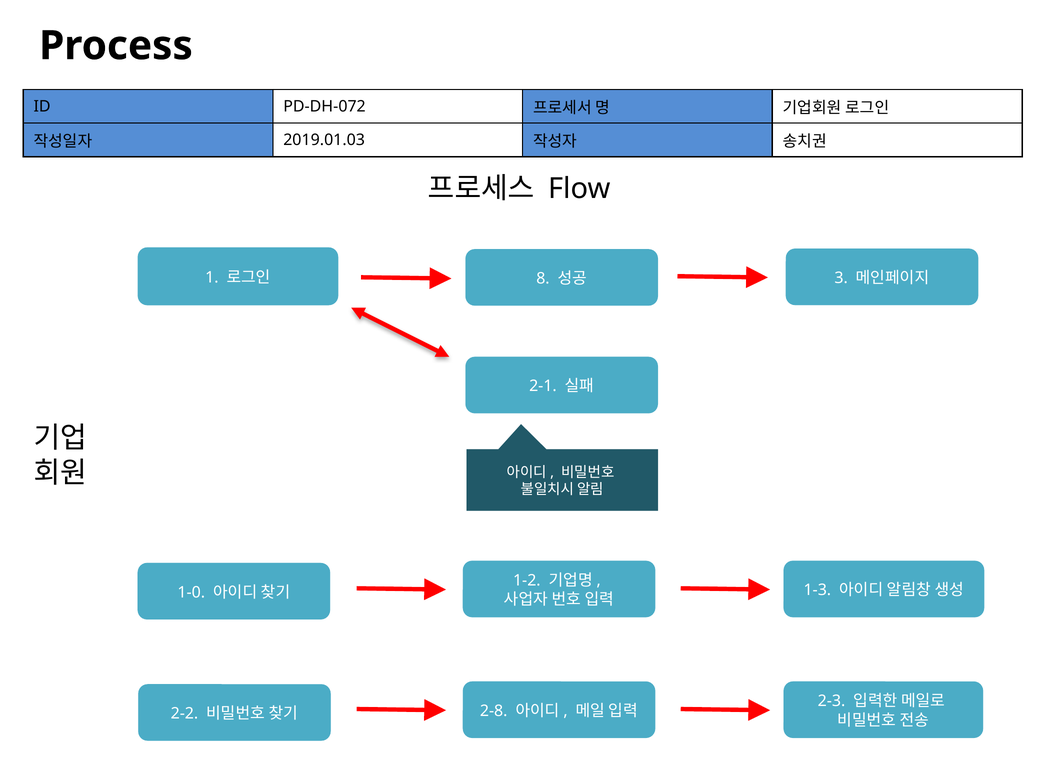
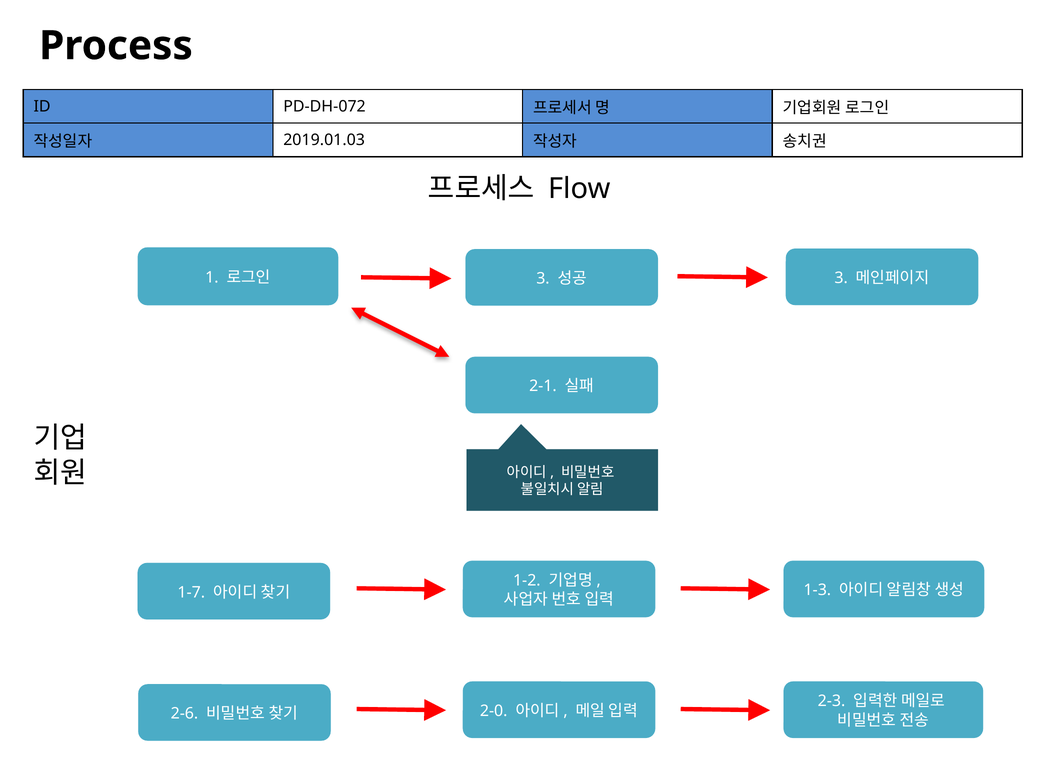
8 at (543, 278): 8 -> 3
1-0: 1-0 -> 1-7
2-2: 2-2 -> 2-6
2-8: 2-8 -> 2-0
